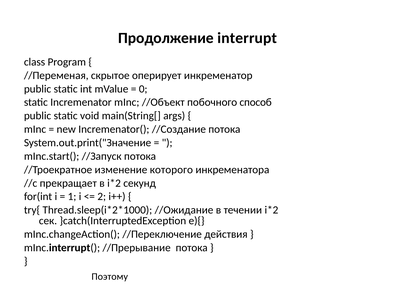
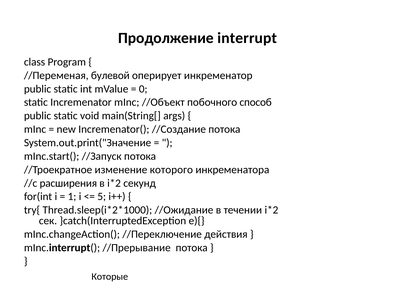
скрытое: скрытое -> булевой
прекращает: прекращает -> расширения
2: 2 -> 5
Поэтому: Поэтому -> Которые
